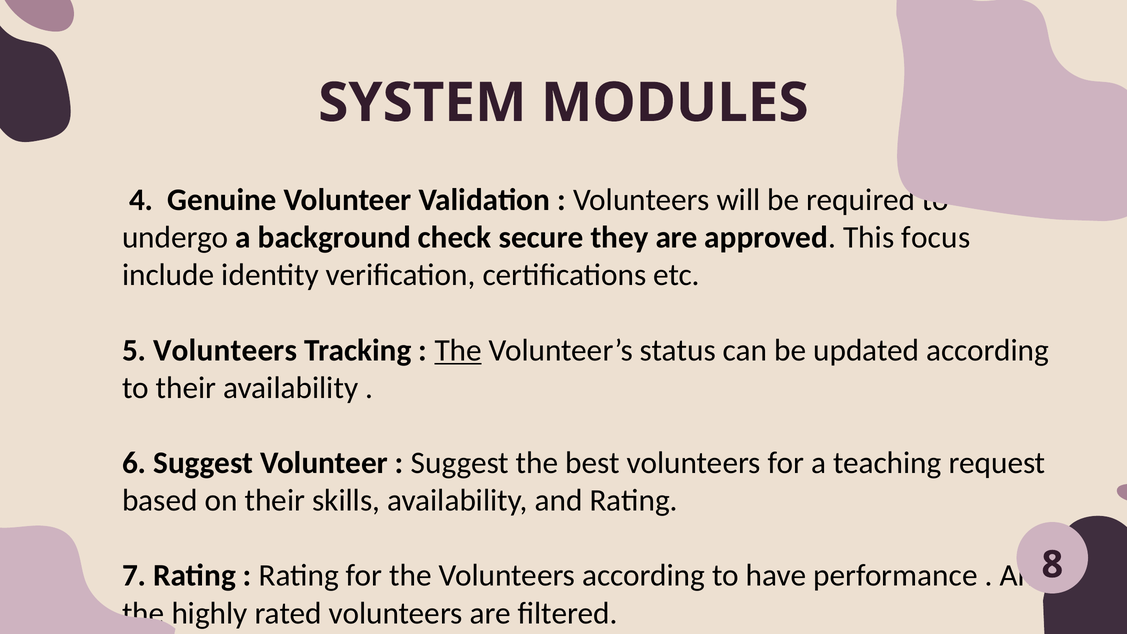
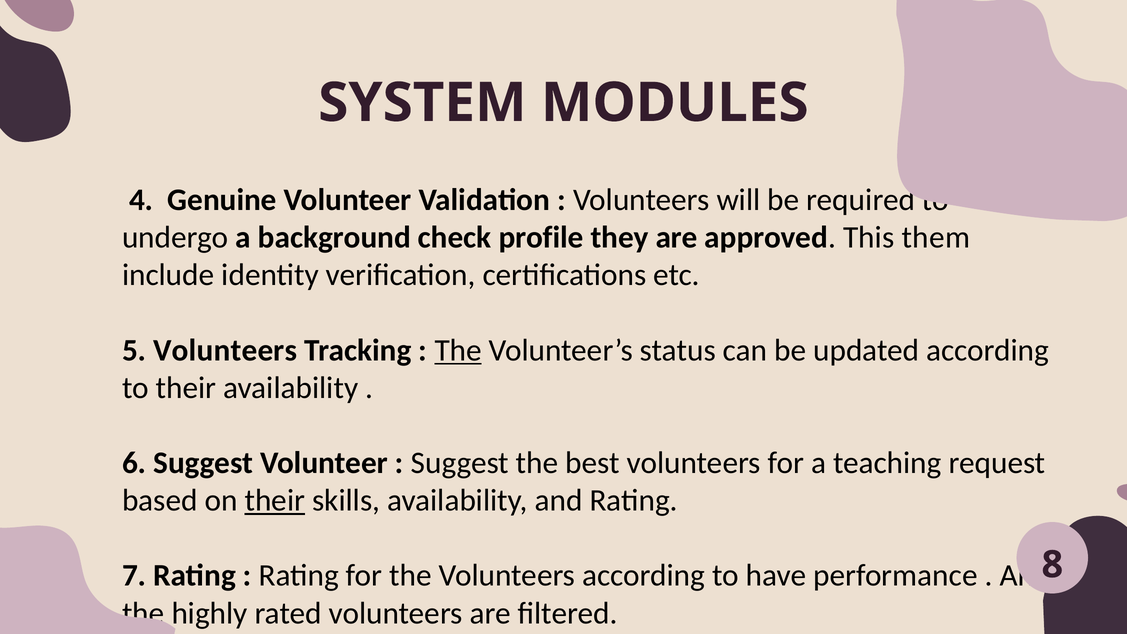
secure: secure -> profile
focus: focus -> them
their at (275, 500) underline: none -> present
